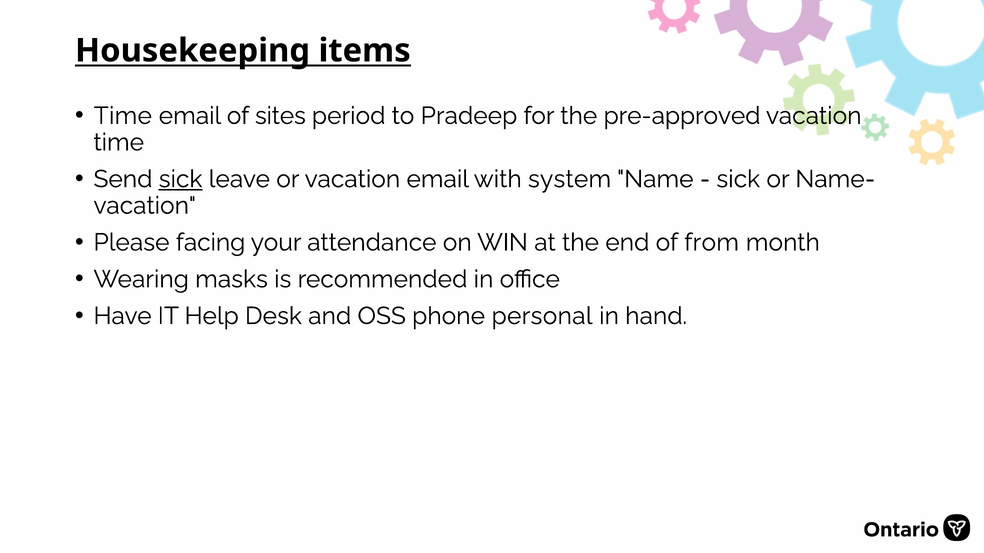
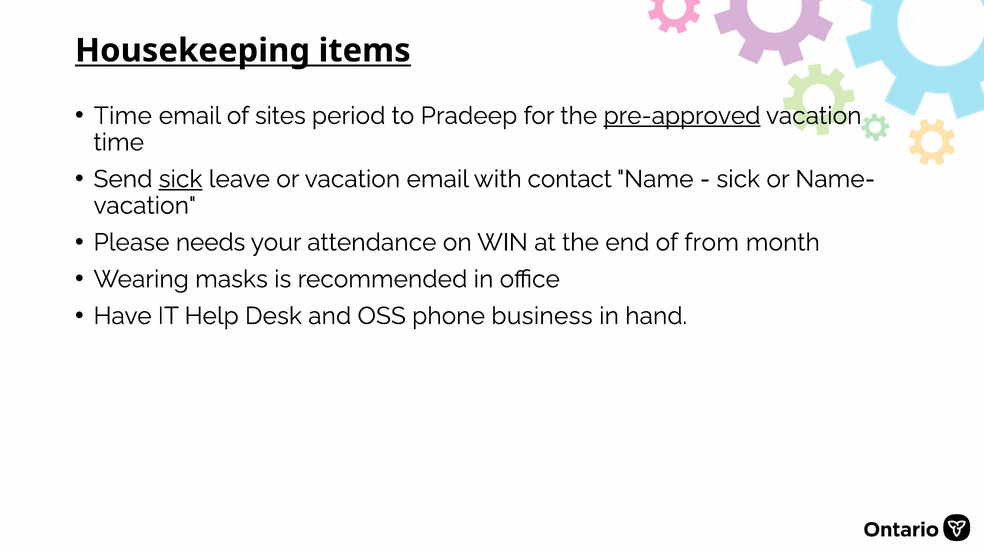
pre-approved underline: none -> present
system: system -> contact
facing: facing -> needs
personal: personal -> business
